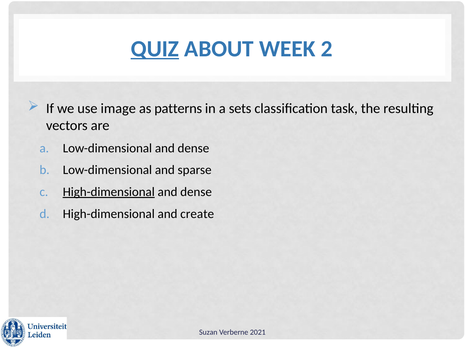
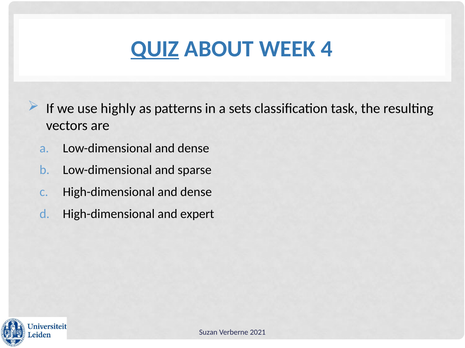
2: 2 -> 4
image: image -> highly
High-dimensional at (109, 192) underline: present -> none
create: create -> expert
